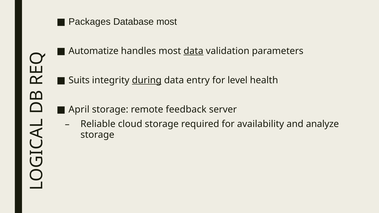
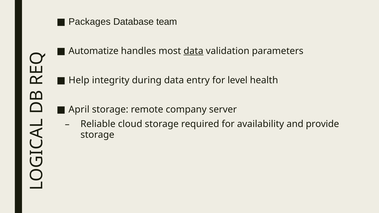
Database most: most -> team
Suits: Suits -> Help
during underline: present -> none
feedback: feedback -> company
analyze: analyze -> provide
